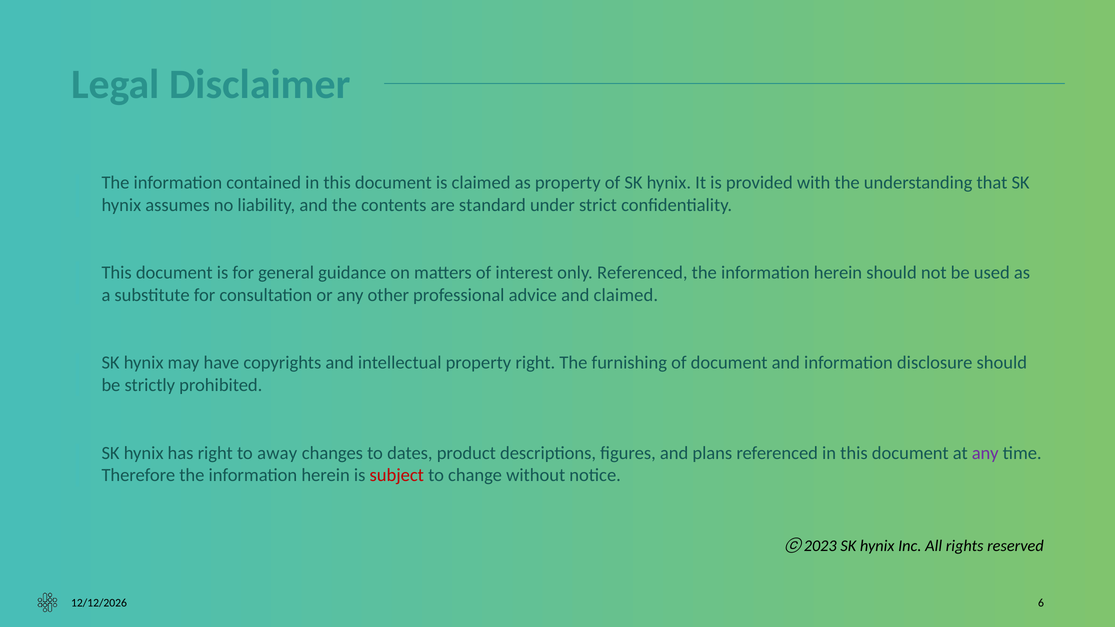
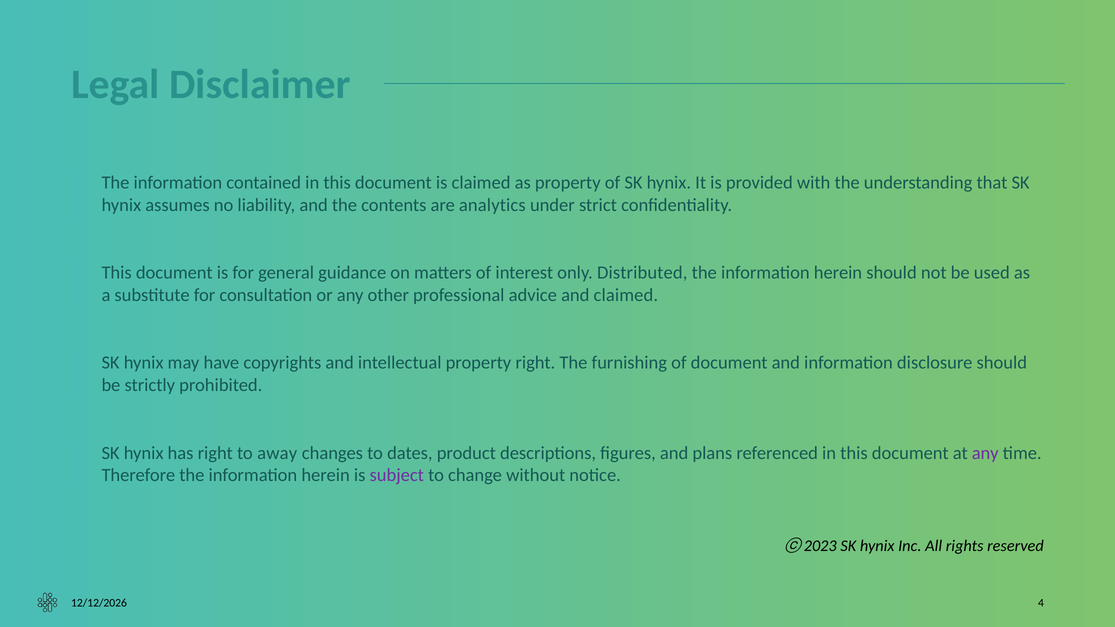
standard: standard -> analytics
only Referenced: Referenced -> Distributed
subject colour: red -> purple
6: 6 -> 4
